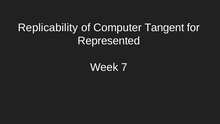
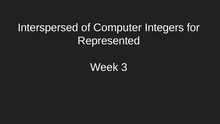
Replicability: Replicability -> Interspersed
Tangent: Tangent -> Integers
7: 7 -> 3
